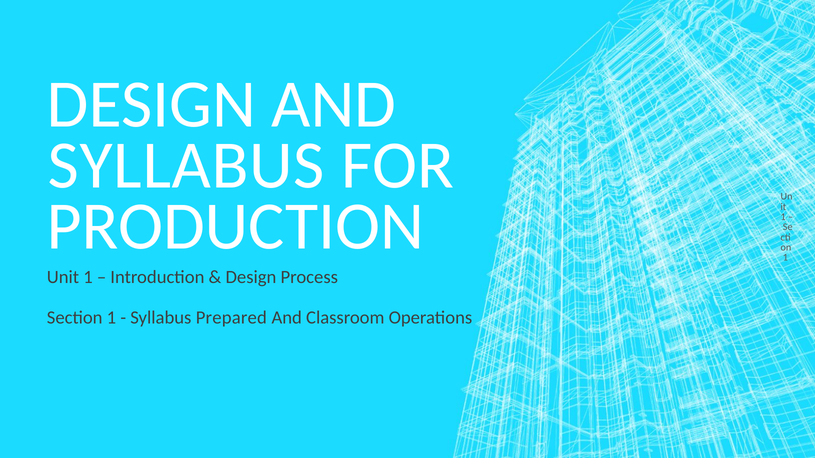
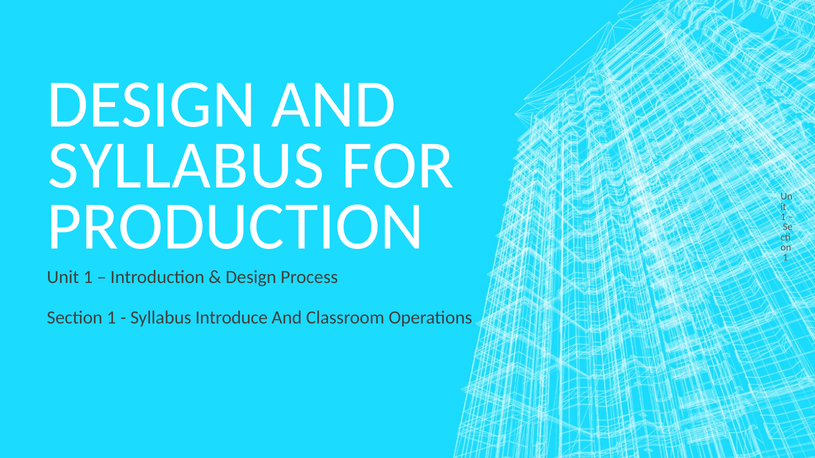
Prepared: Prepared -> Introduce
